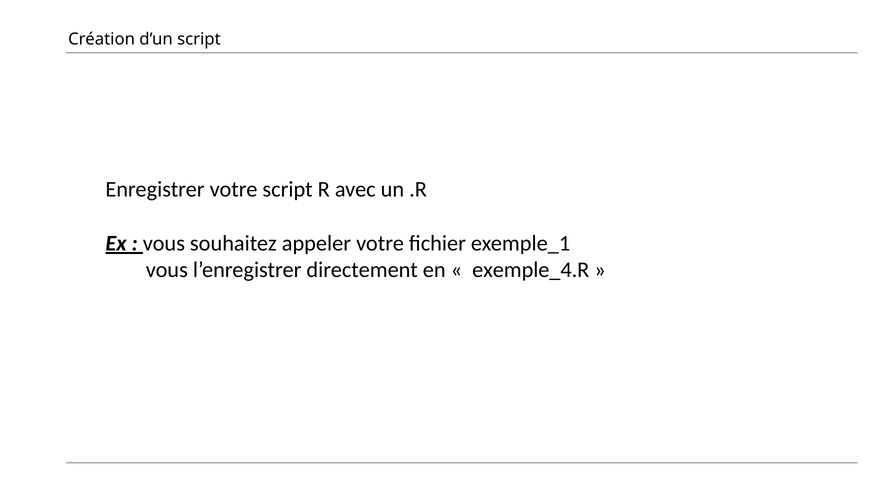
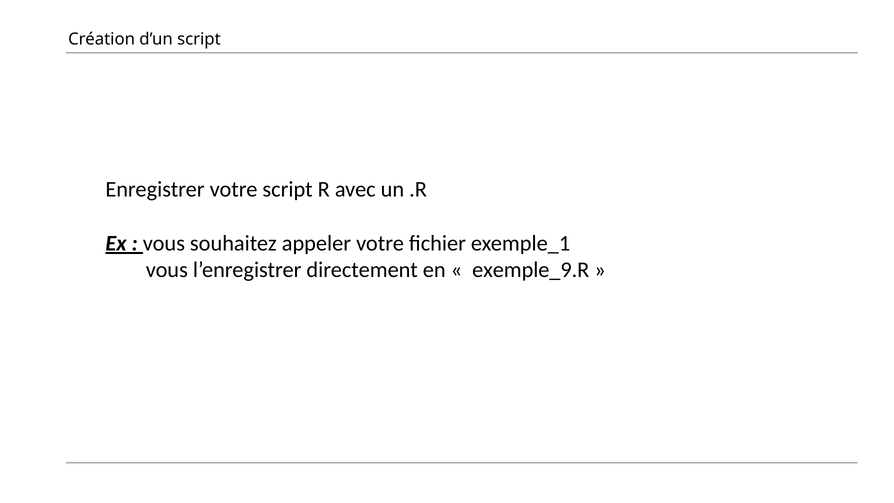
exemple_4.R: exemple_4.R -> exemple_9.R
